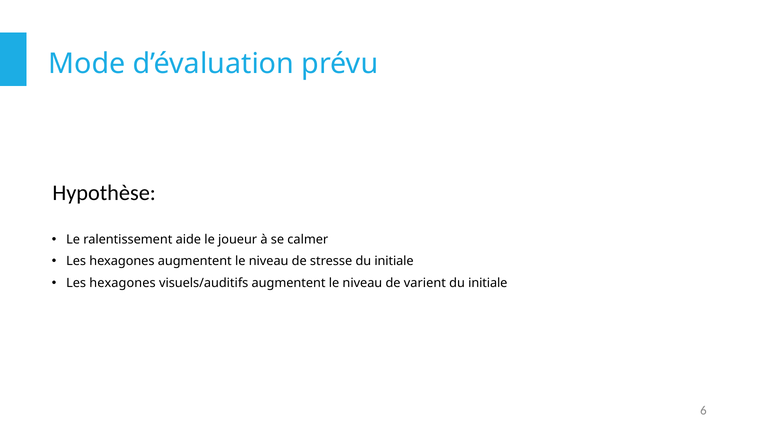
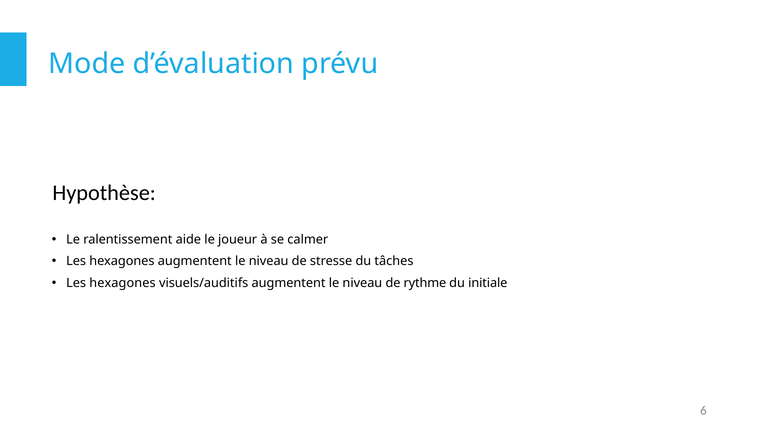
stresse du initiale: initiale -> tâches
varient: varient -> rythme
